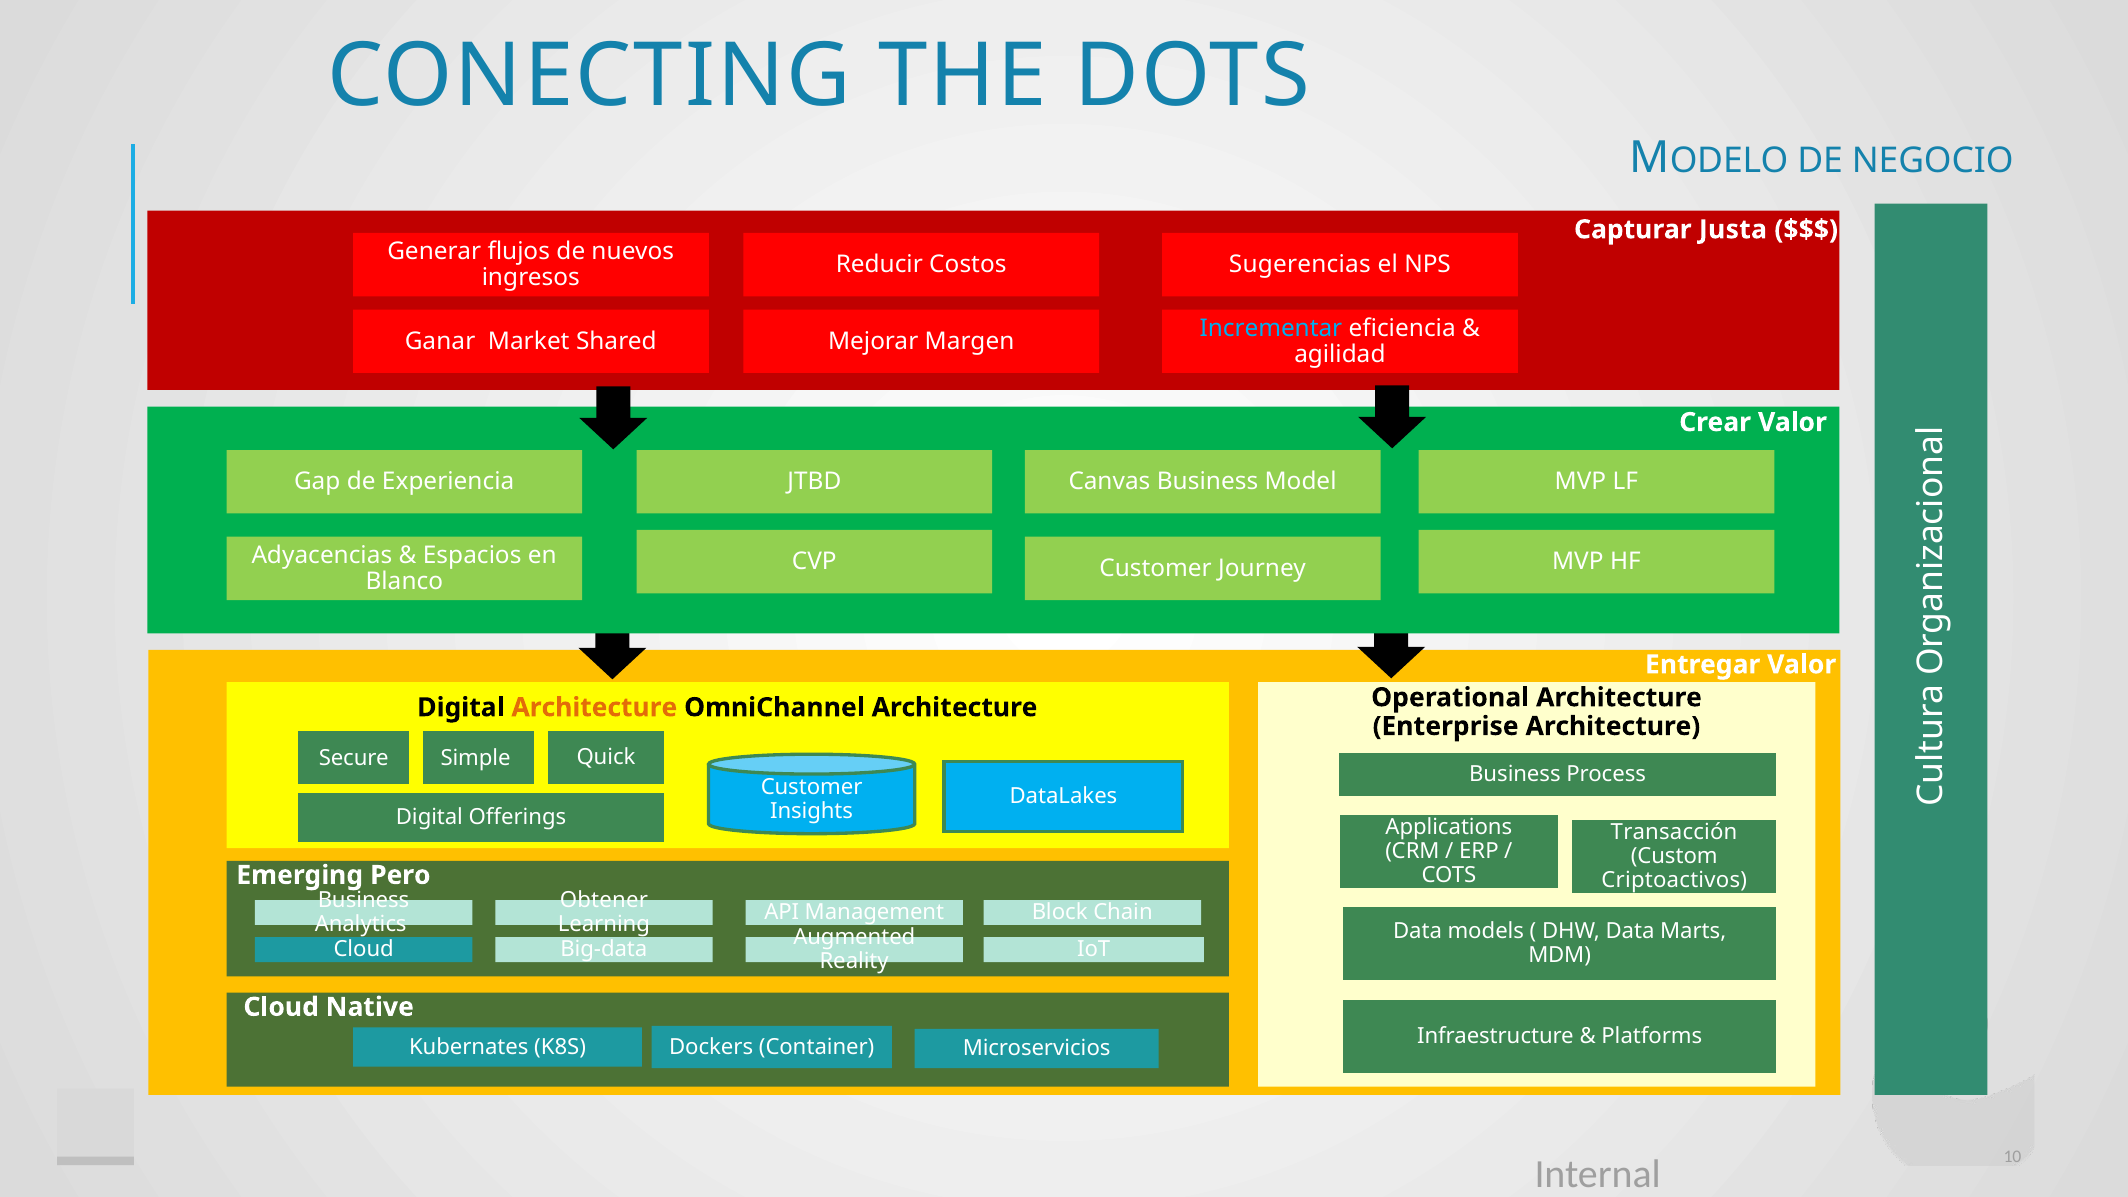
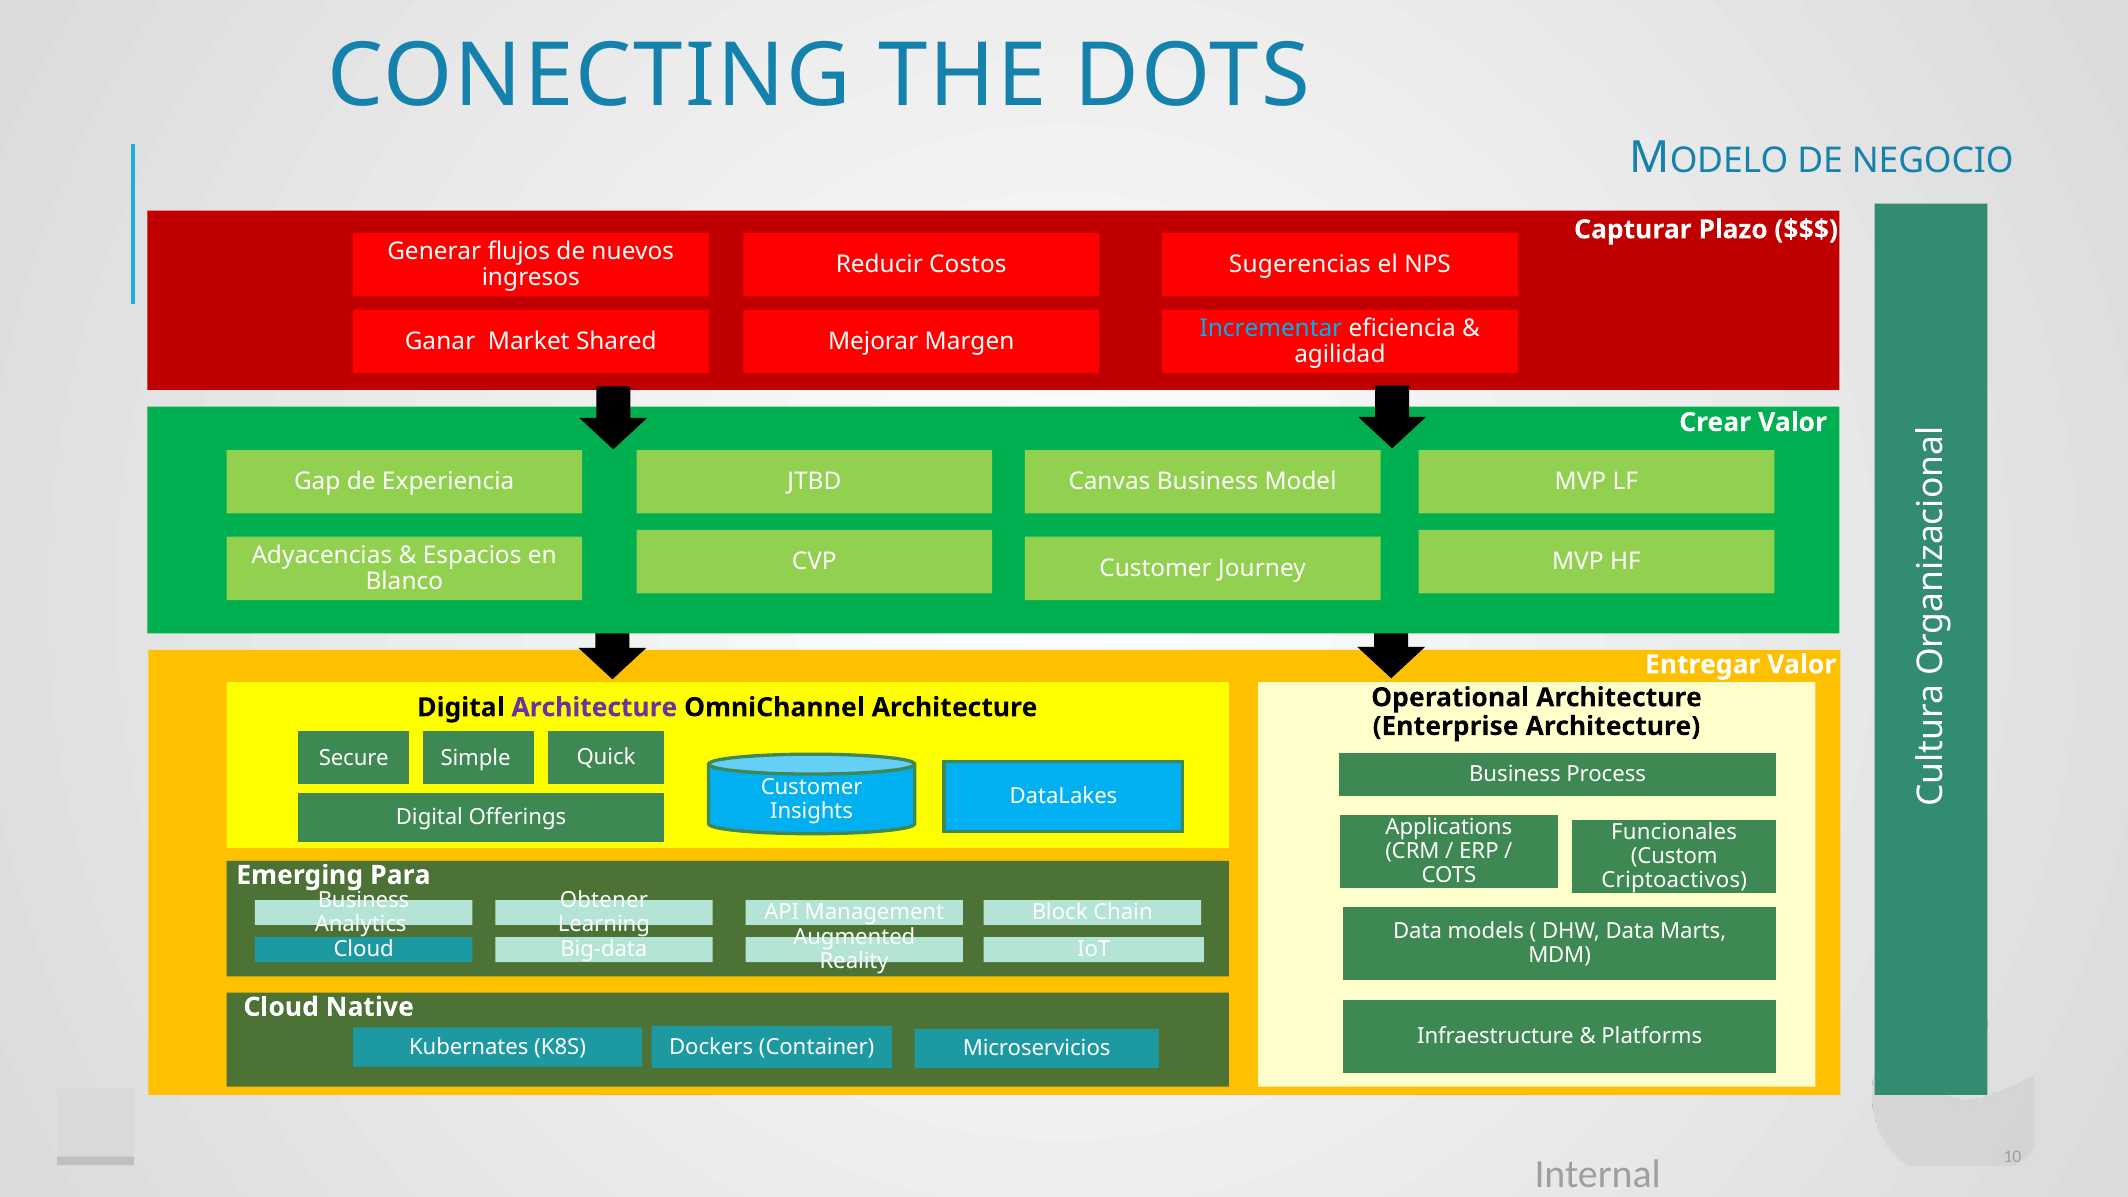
Justa: Justa -> Plazo
Architecture at (594, 707) colour: orange -> purple
Transacción: Transacción -> Funcionales
Pero: Pero -> Para
